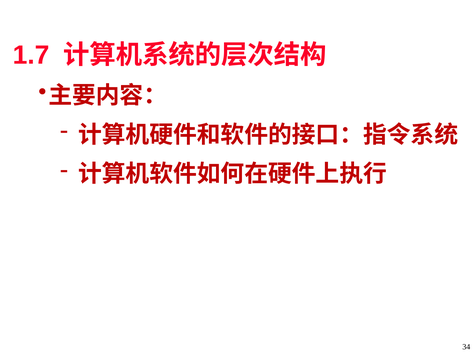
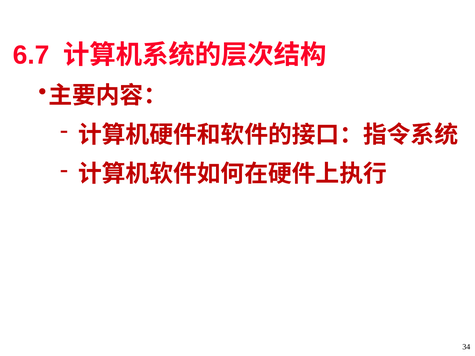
1.7: 1.7 -> 6.7
